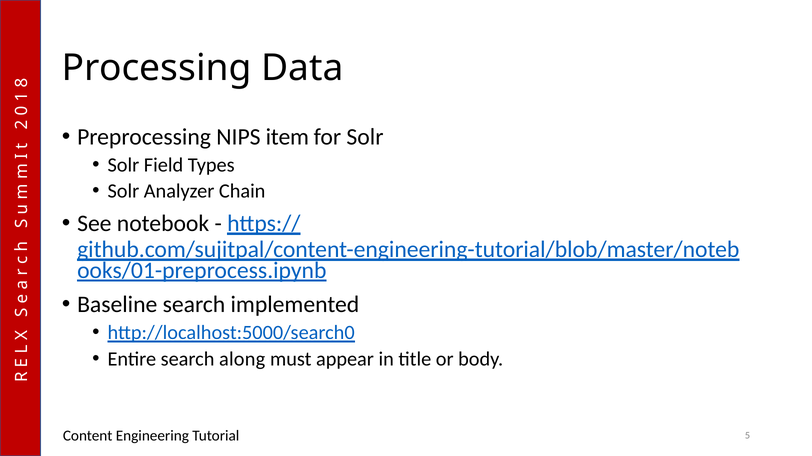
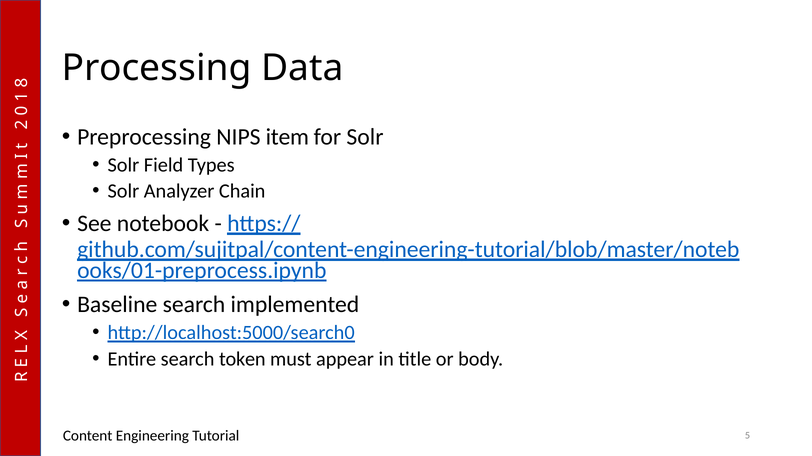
along: along -> token
